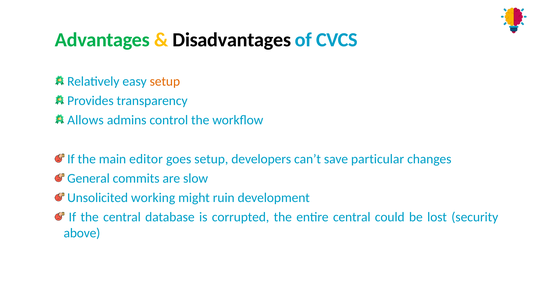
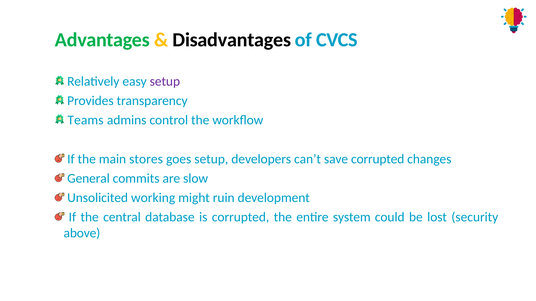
setup at (165, 81) colour: orange -> purple
Allows: Allows -> Teams
editor: editor -> stores
save particular: particular -> corrupted
entire central: central -> system
